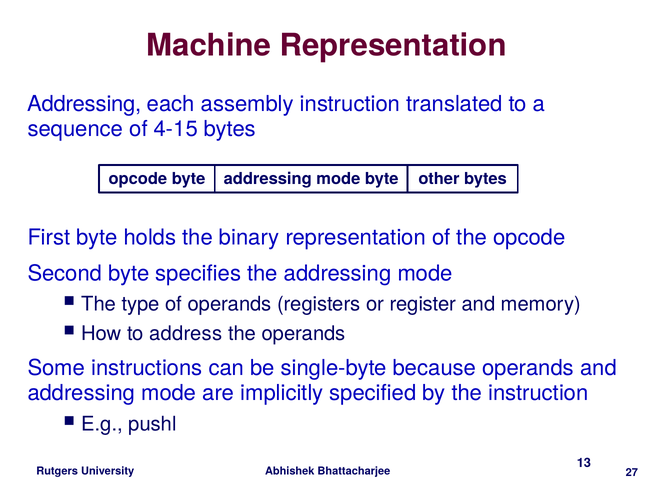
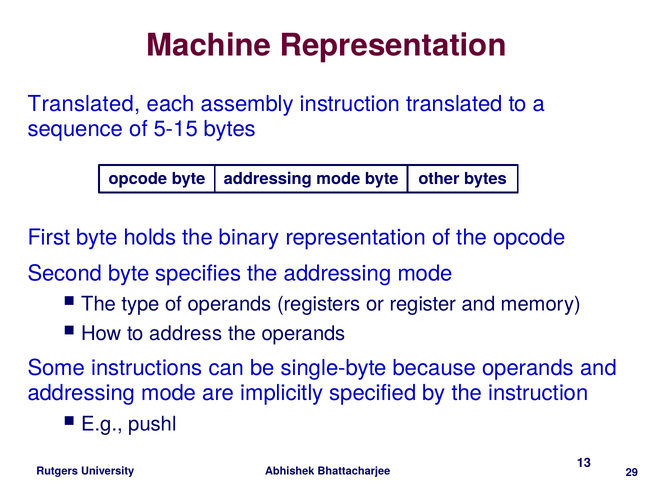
Addressing at (84, 104): Addressing -> Translated
4-15: 4-15 -> 5-15
27: 27 -> 29
